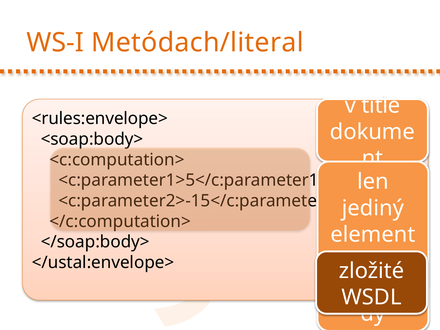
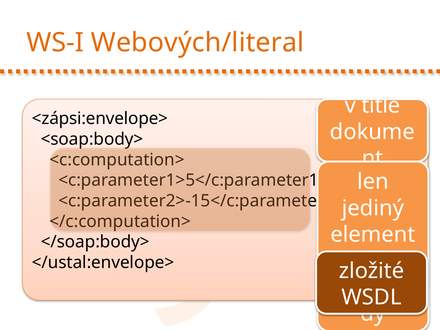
Metódach/literal: Metódach/literal -> Webových/literal
<rules:envelope>: <rules:envelope> -> <zápsi:envelope>
